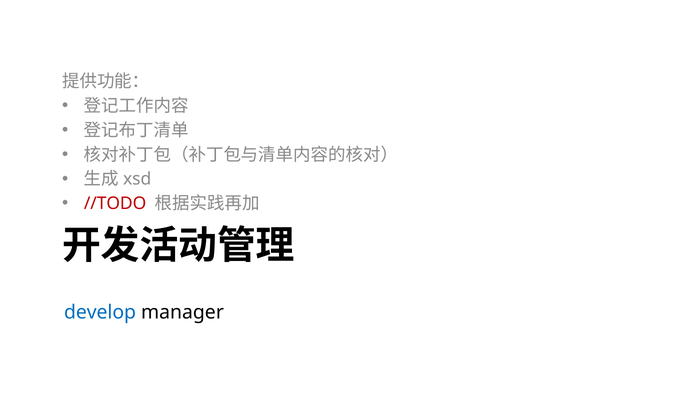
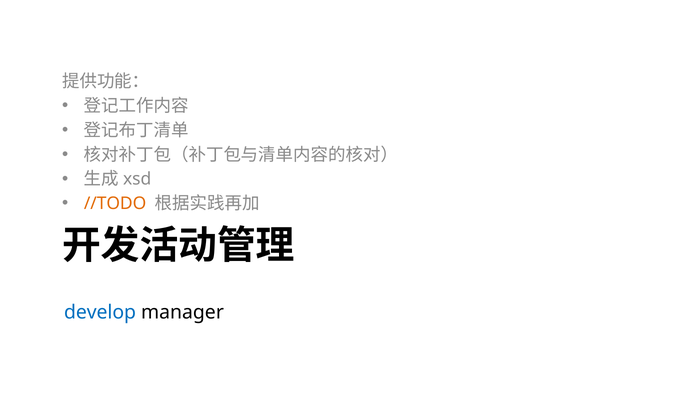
//TODO colour: red -> orange
